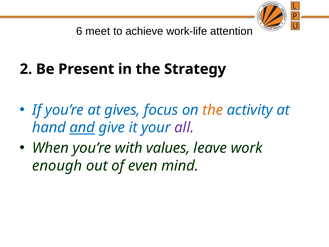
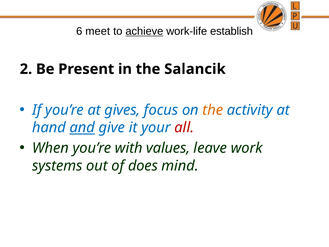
achieve underline: none -> present
attention: attention -> establish
Strategy: Strategy -> Salancik
all colour: purple -> red
enough: enough -> systems
even: even -> does
